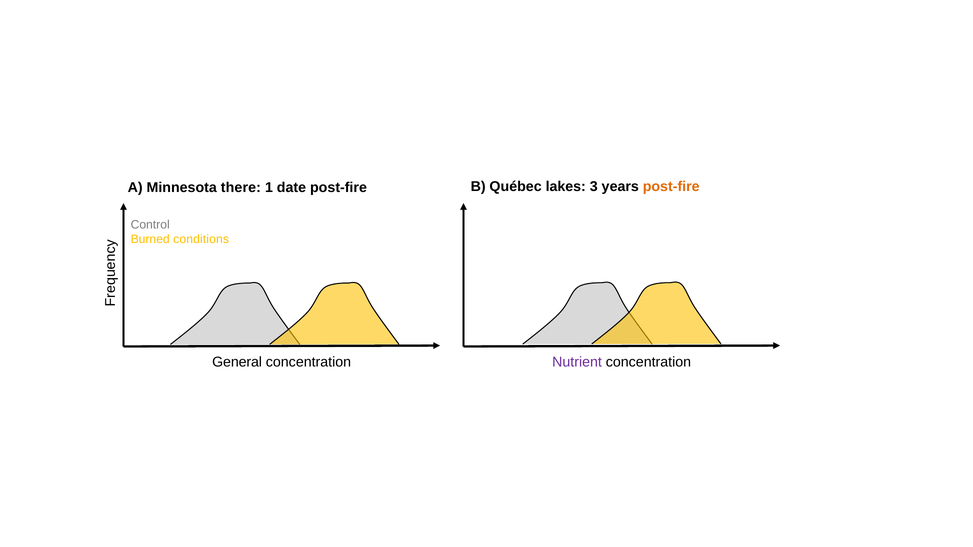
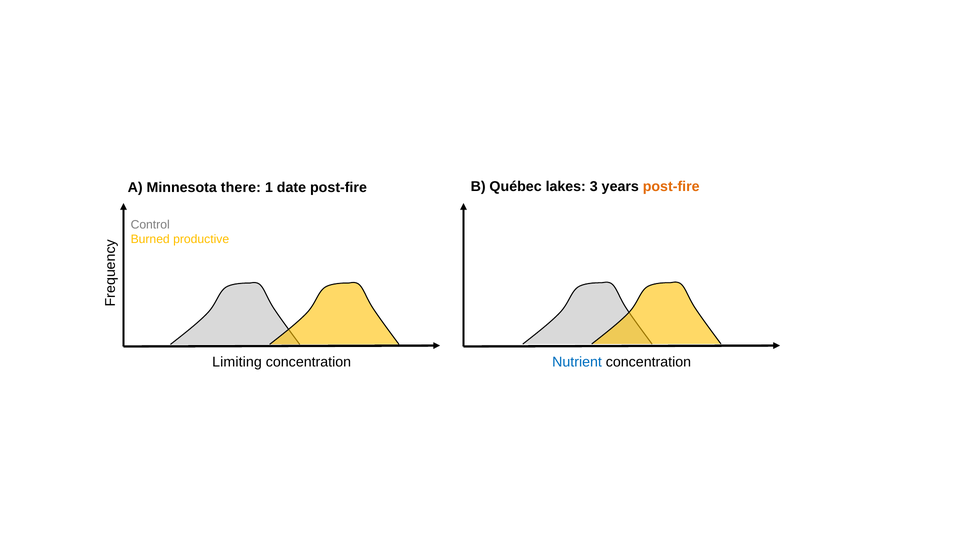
conditions: conditions -> productive
General: General -> Limiting
Nutrient colour: purple -> blue
